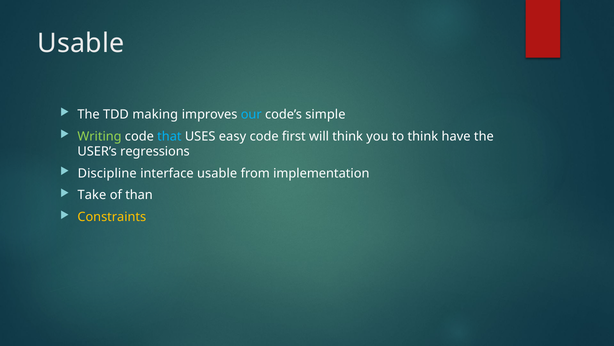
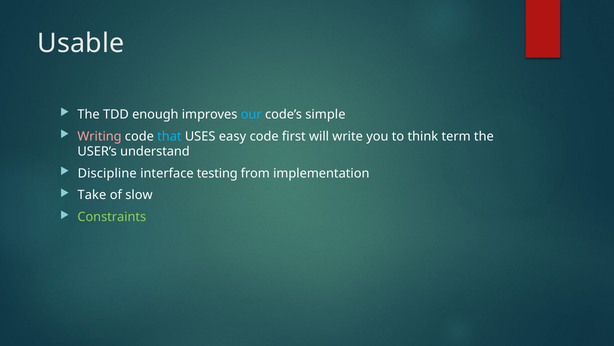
making: making -> enough
Writing colour: light green -> pink
will think: think -> write
have: have -> term
regressions: regressions -> understand
interface usable: usable -> testing
than: than -> slow
Constraints colour: yellow -> light green
